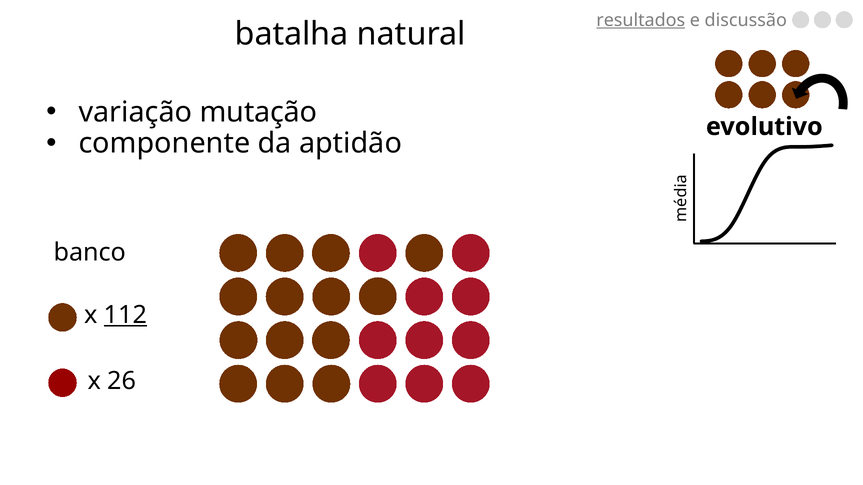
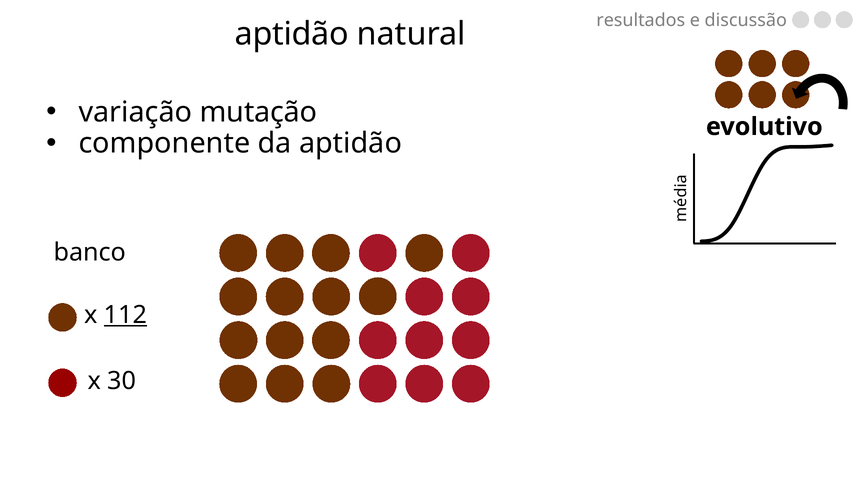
resultados underline: present -> none
batalha at (292, 34): batalha -> aptidão
26: 26 -> 30
